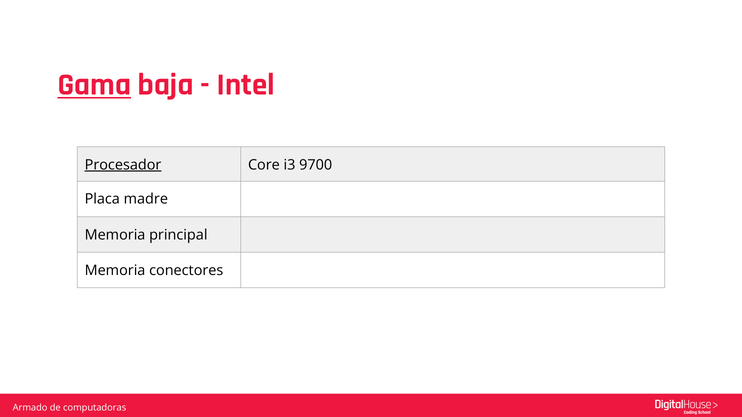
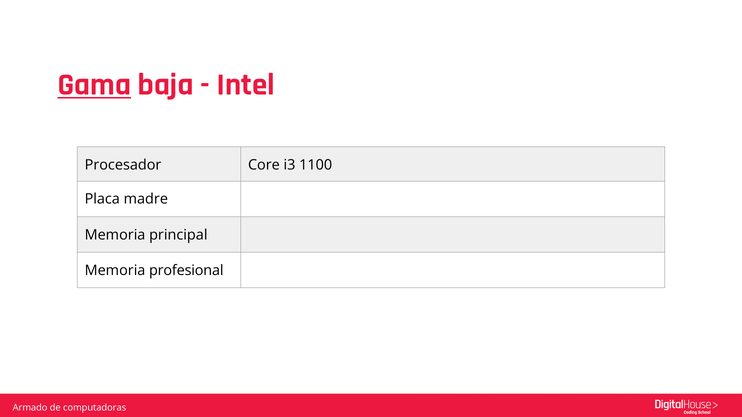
Procesador underline: present -> none
9700: 9700 -> 1100
conectores: conectores -> profesional
